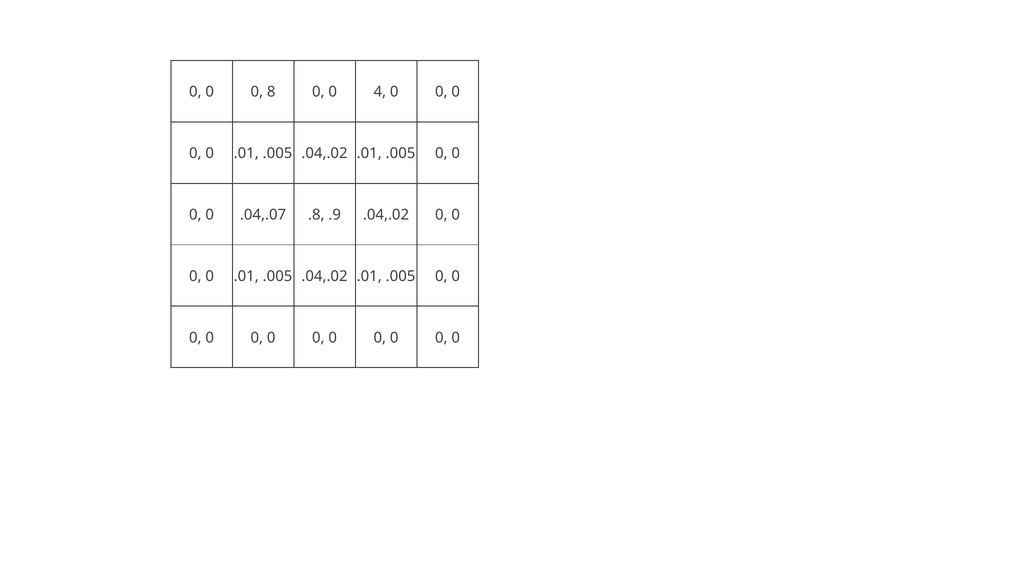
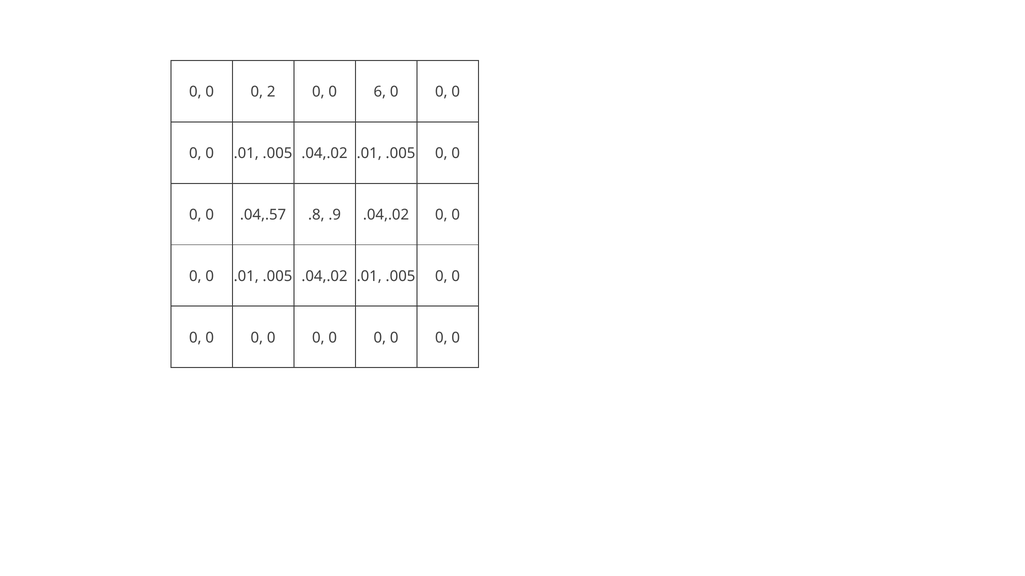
8: 8 -> 2
4: 4 -> 6
.04,.07: .04,.07 -> .04,.57
